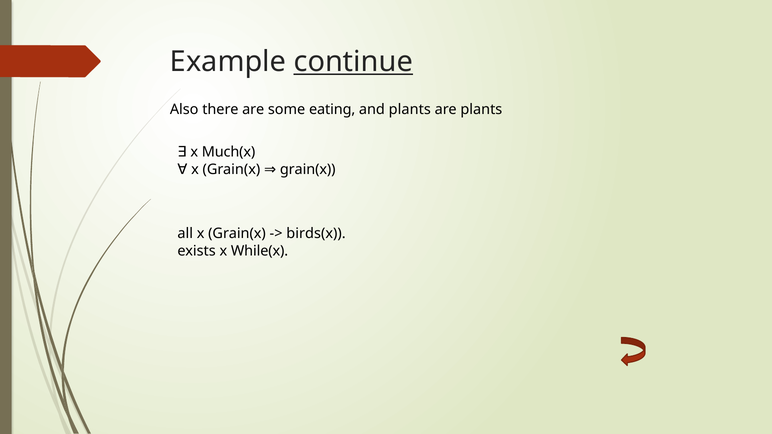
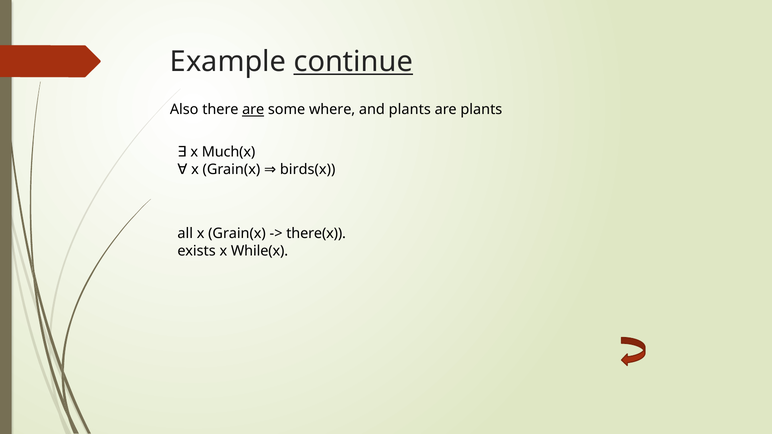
are at (253, 110) underline: none -> present
eating: eating -> where
Grain(x grain(x: grain(x -> birds(x
birds(x: birds(x -> there(x
